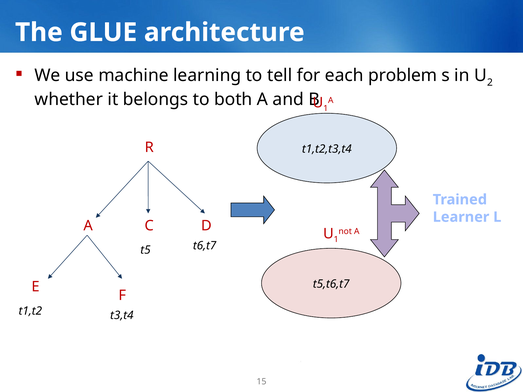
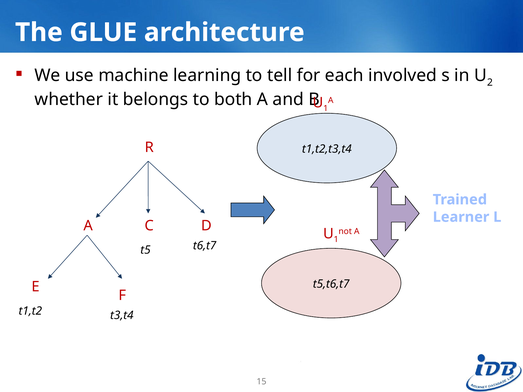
problem: problem -> involved
